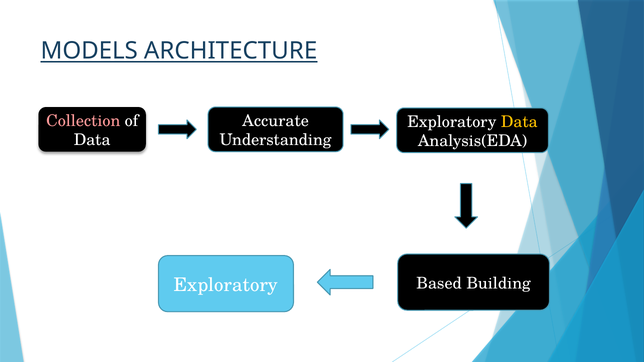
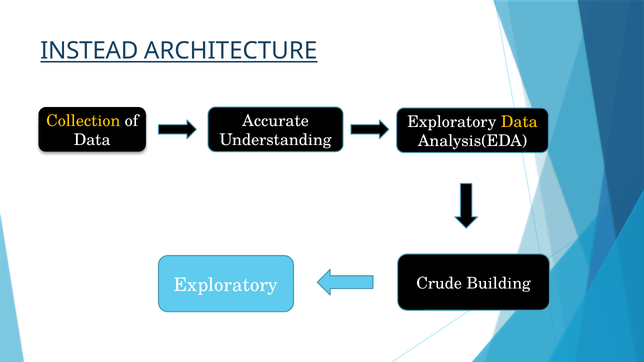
MODELS: MODELS -> INSTEAD
Collection colour: pink -> yellow
Based: Based -> Crude
